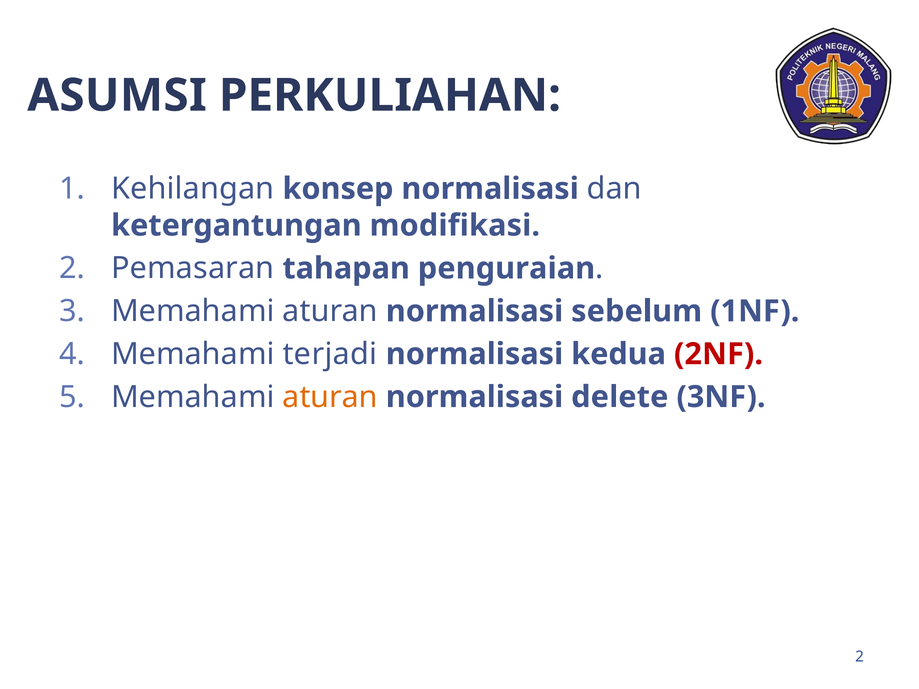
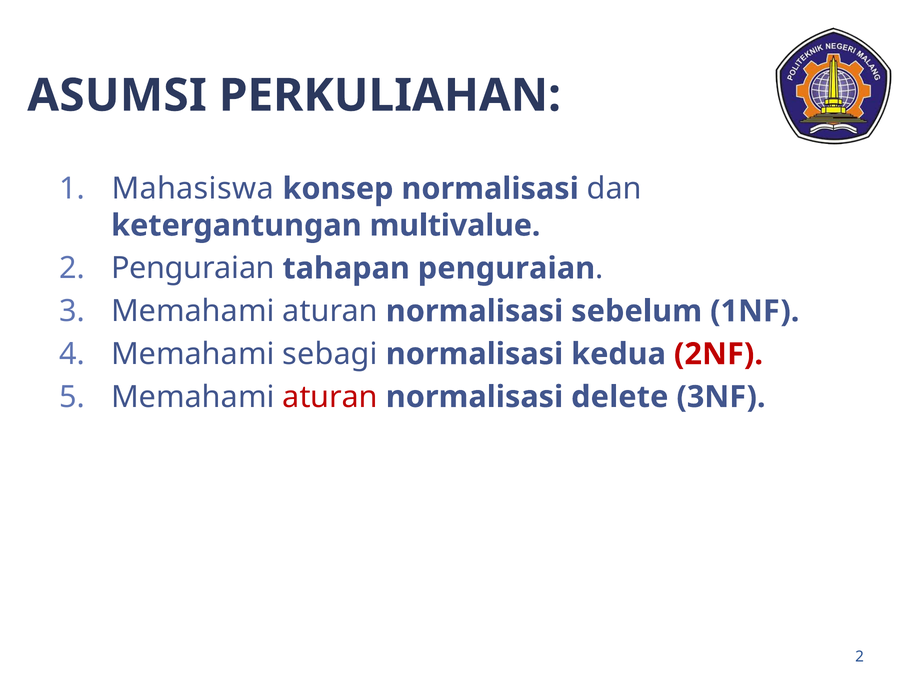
Kehilangan: Kehilangan -> Mahasiswa
modifikasi: modifikasi -> multivalue
2 Pemasaran: Pemasaran -> Penguraian
terjadi: terjadi -> sebagi
aturan at (330, 397) colour: orange -> red
